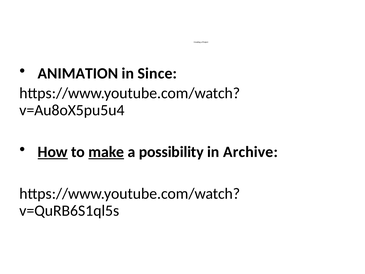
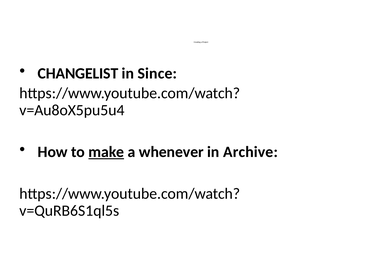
ANIMATION: ANIMATION -> CHANGELIST
How underline: present -> none
possibility: possibility -> whenever
